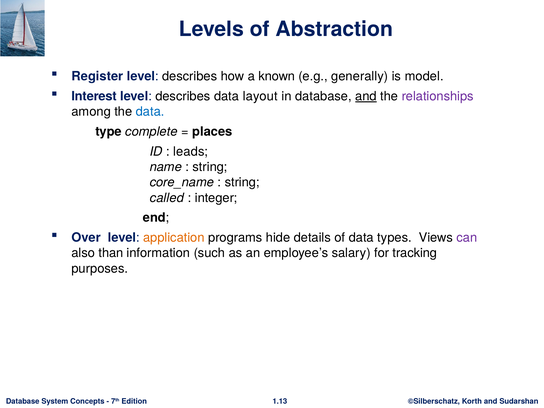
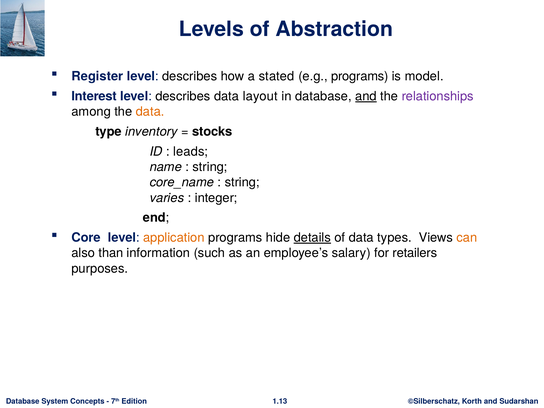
known: known -> stated
e.g generally: generally -> programs
data at (150, 112) colour: blue -> orange
complete: complete -> inventory
places: places -> stocks
called: called -> varies
Over: Over -> Core
details underline: none -> present
can colour: purple -> orange
tracking: tracking -> retailers
